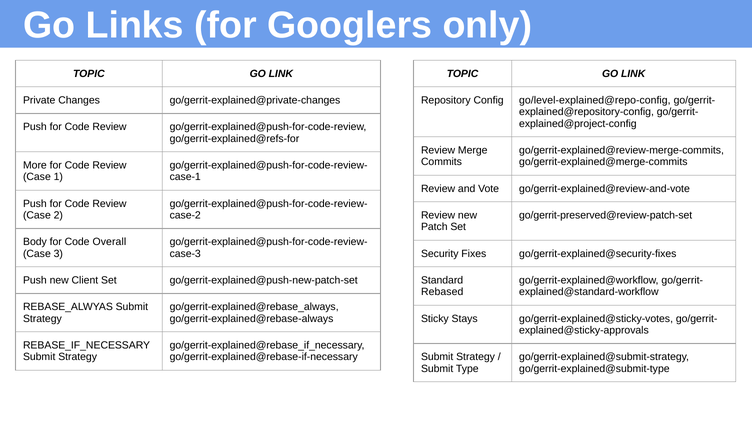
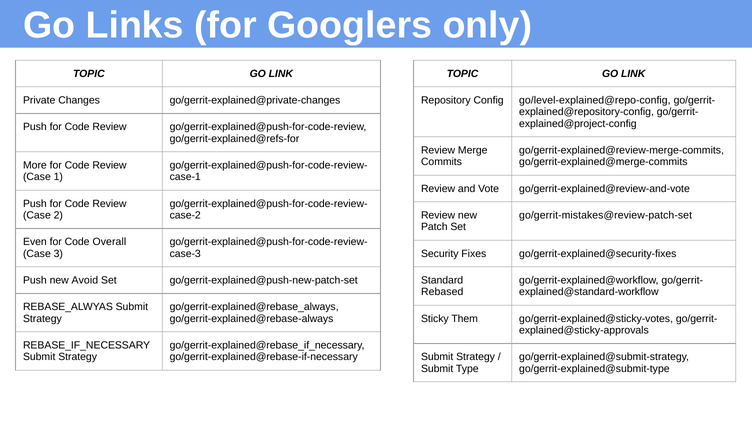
go/gerrit-preserved@review-patch-set: go/gerrit-preserved@review-patch-set -> go/gerrit-mistakes@review-patch-set
Body: Body -> Even
Client: Client -> Avoid
Stays: Stays -> Them
